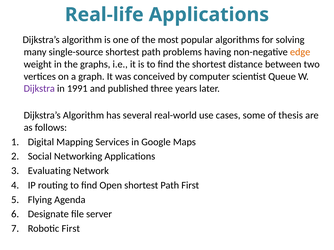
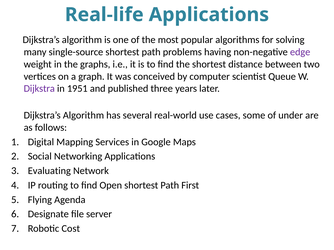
edge colour: orange -> purple
1991: 1991 -> 1951
thesis: thesis -> under
Robotic First: First -> Cost
